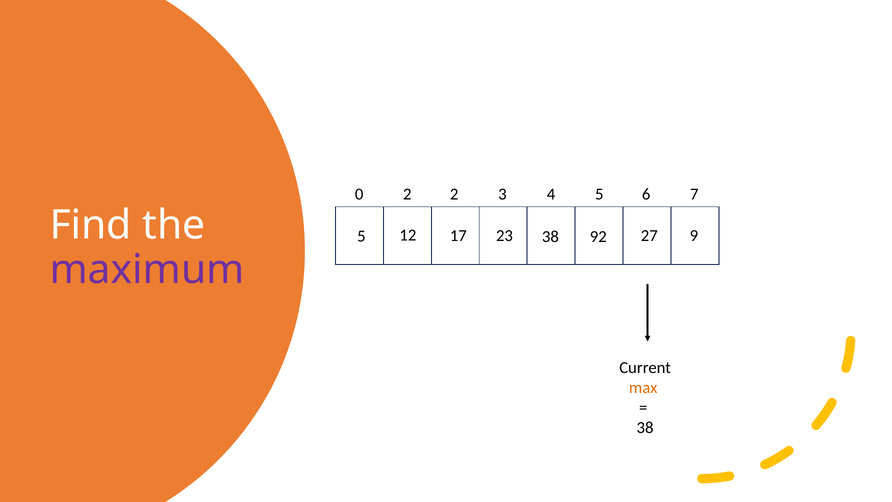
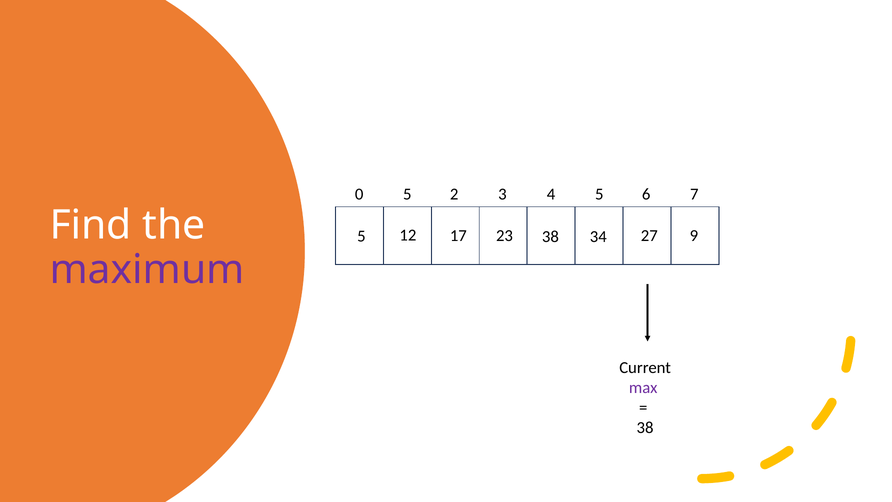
0 2: 2 -> 5
92: 92 -> 34
max colour: orange -> purple
